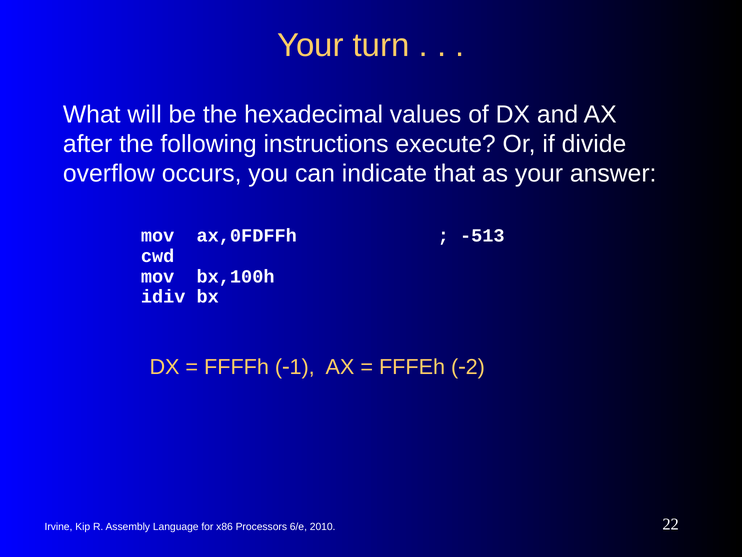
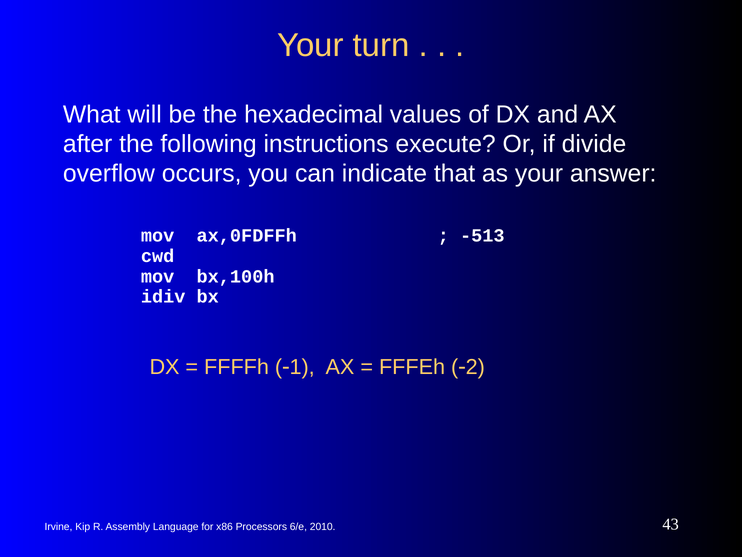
22: 22 -> 43
